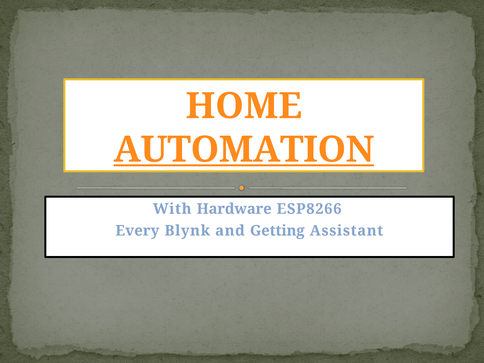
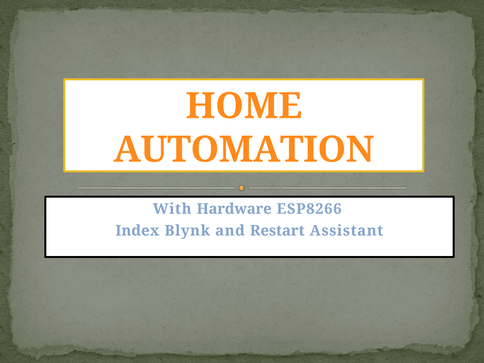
AUTOMATION underline: present -> none
Every: Every -> Index
Getting: Getting -> Restart
